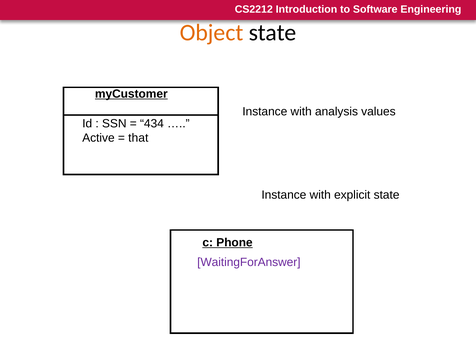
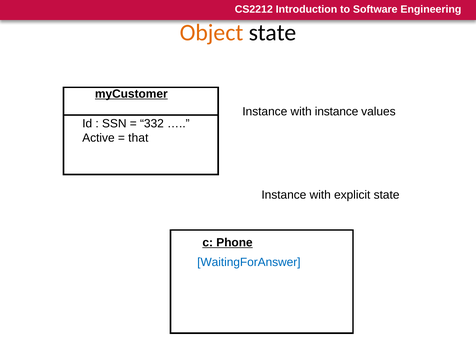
with analysis: analysis -> instance
434: 434 -> 332
WaitingForAnswer colour: purple -> blue
